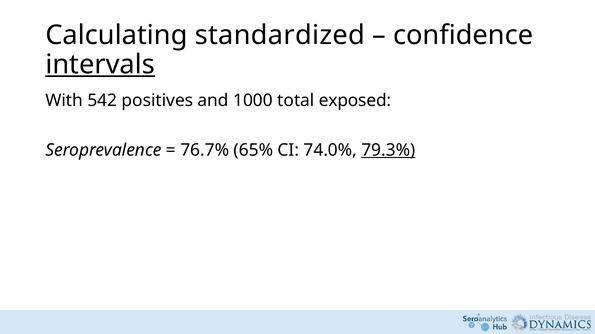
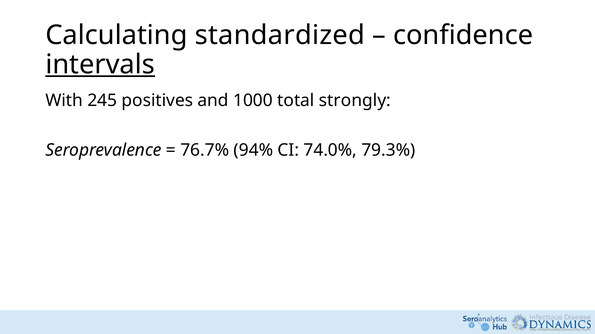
542: 542 -> 245
exposed: exposed -> strongly
65%: 65% -> 94%
79.3% underline: present -> none
